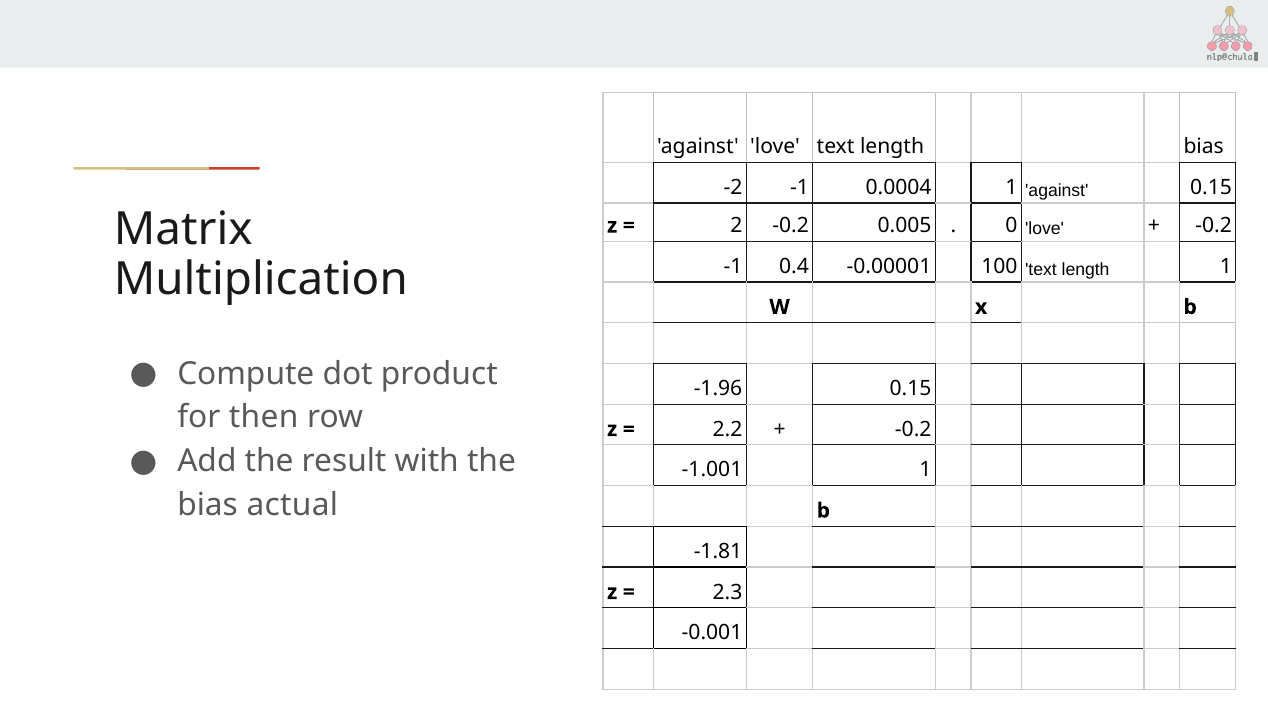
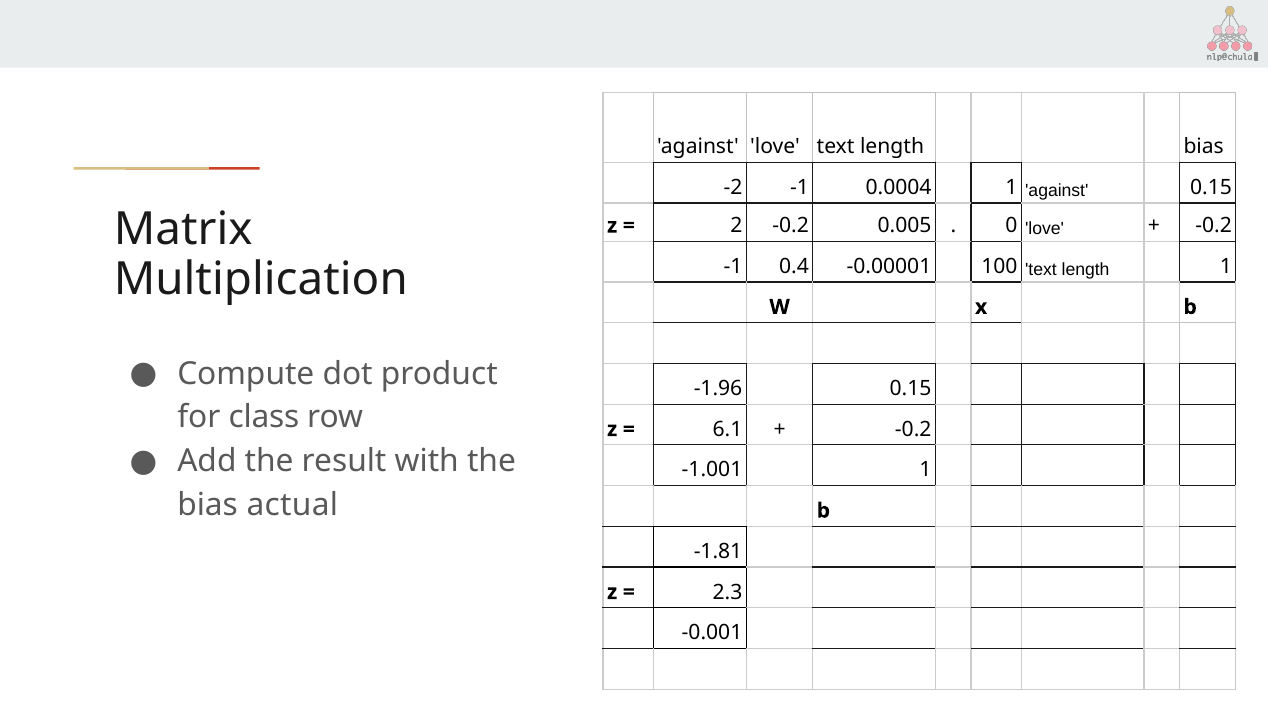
then: then -> class
2.2: 2.2 -> 6.1
